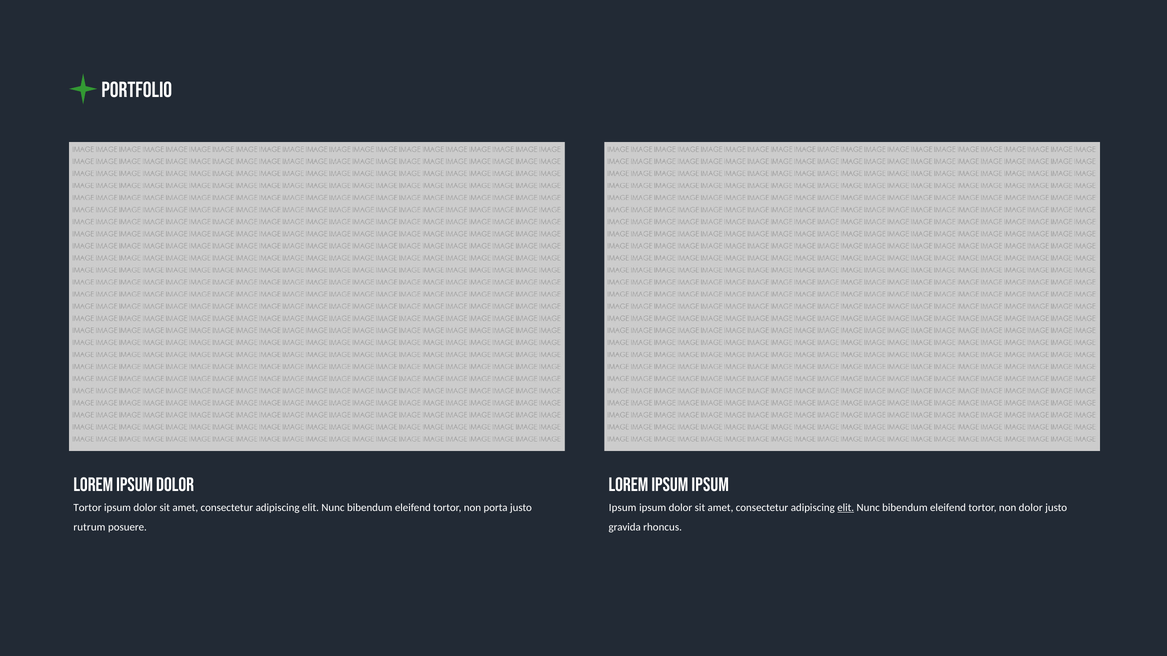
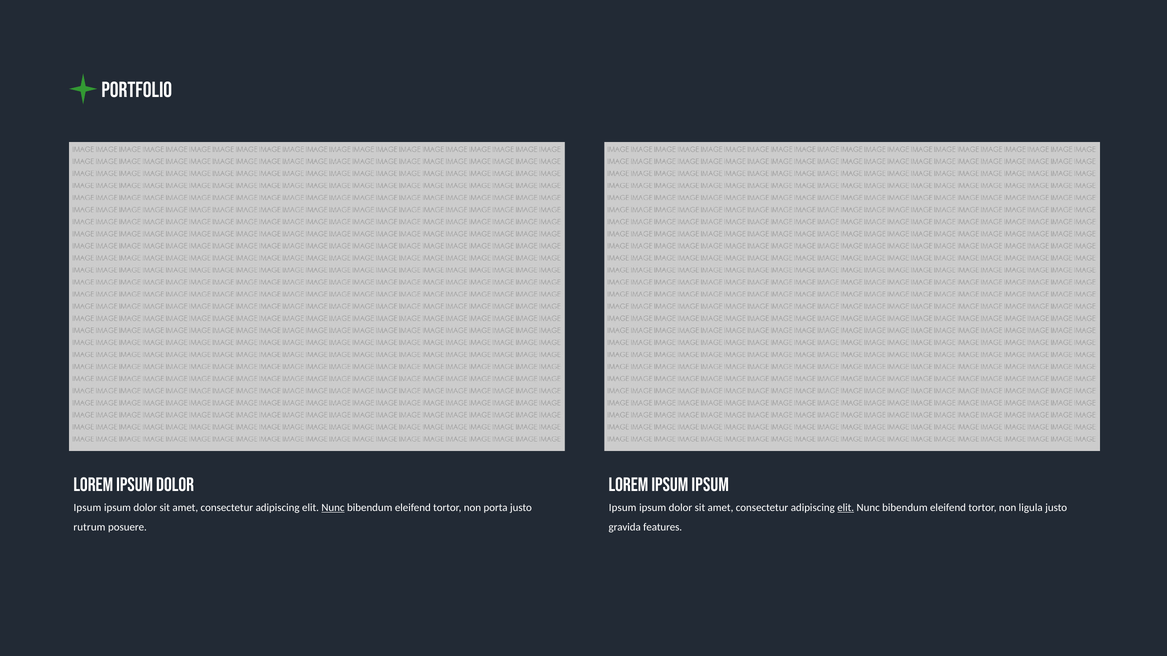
Tortor at (88, 508): Tortor -> Ipsum
Nunc at (333, 508) underline: none -> present
non dolor: dolor -> ligula
rhoncus: rhoncus -> features
